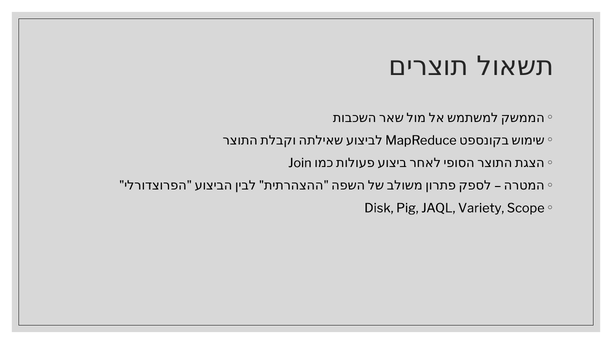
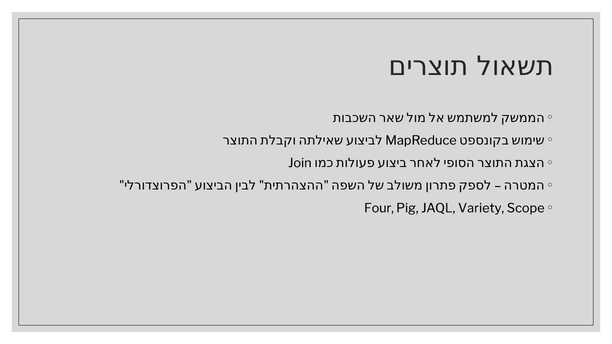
Disk: Disk -> Four
